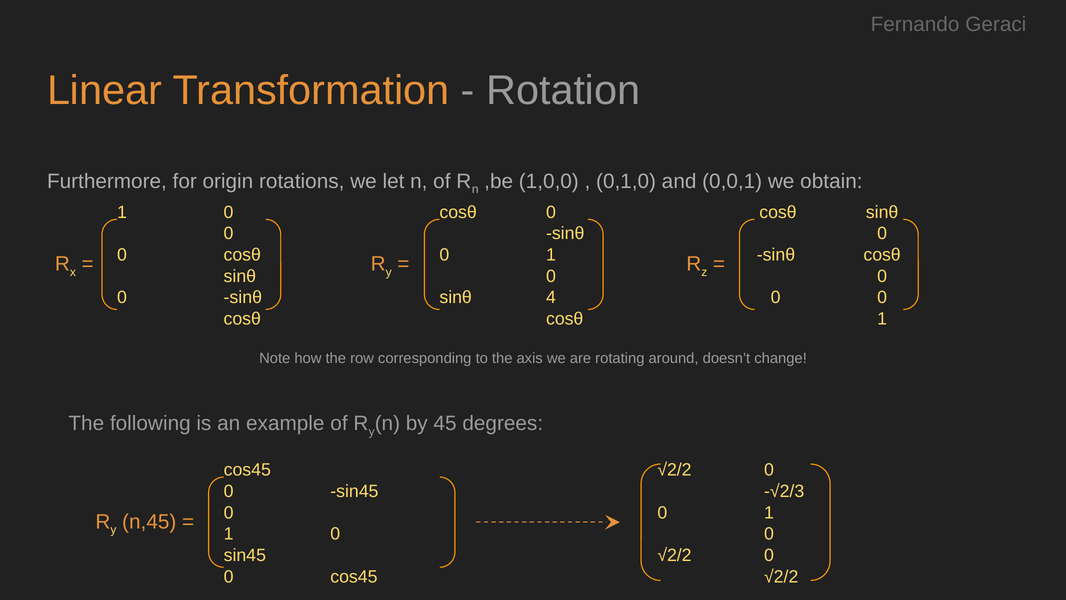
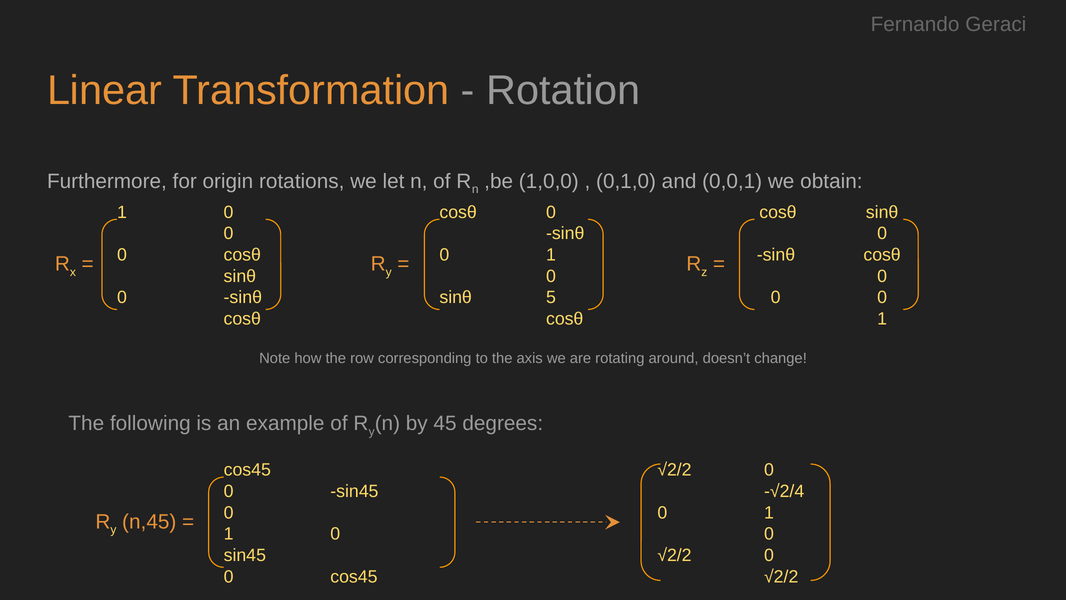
4: 4 -> 5
-√2/3: -√2/3 -> -√2/4
